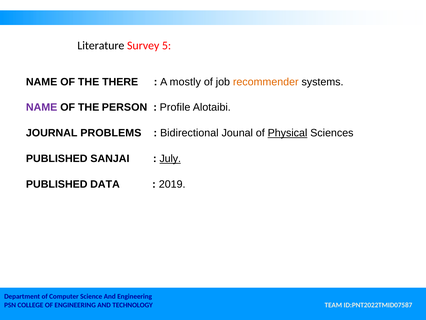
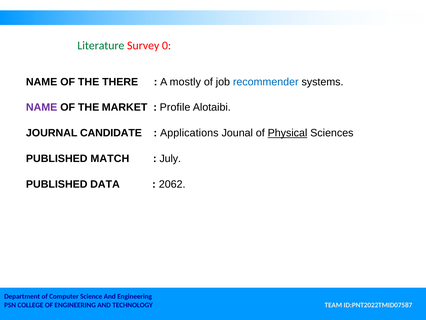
Literature colour: black -> green
5: 5 -> 0
recommender colour: orange -> blue
PERSON: PERSON -> MARKET
PROBLEMS: PROBLEMS -> CANDIDATE
Bidirectional: Bidirectional -> Applications
SANJAI: SANJAI -> MATCH
July underline: present -> none
2019: 2019 -> 2062
